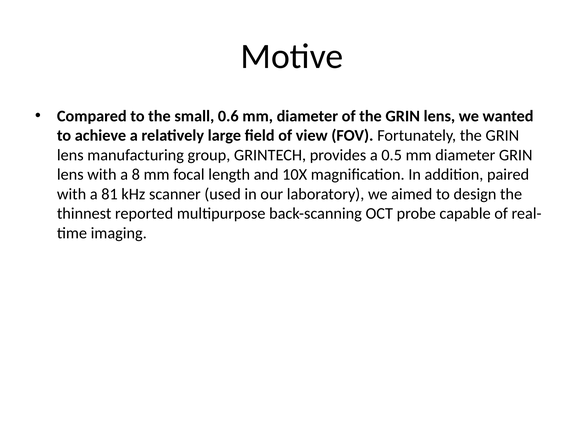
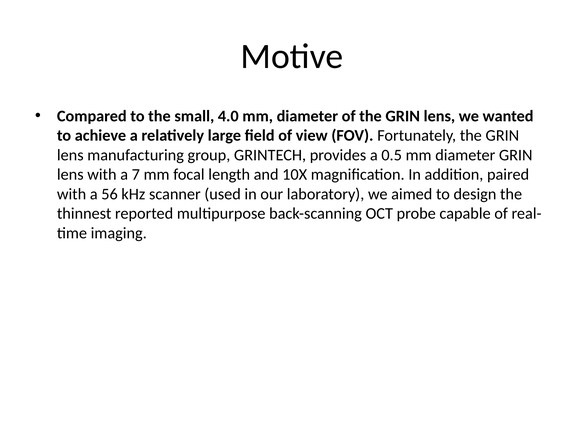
0.6: 0.6 -> 4.0
8: 8 -> 7
81: 81 -> 56
